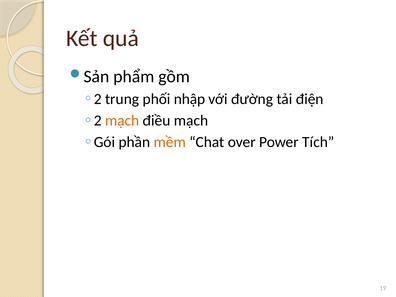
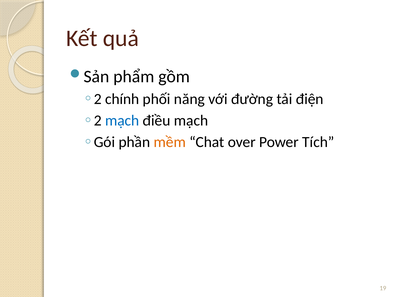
trung: trung -> chính
nhập: nhập -> năng
mạch at (122, 121) colour: orange -> blue
